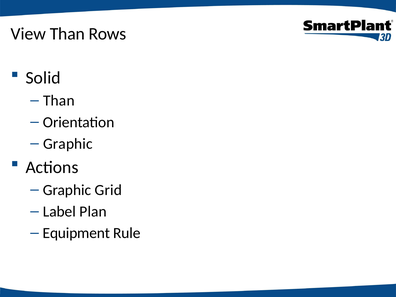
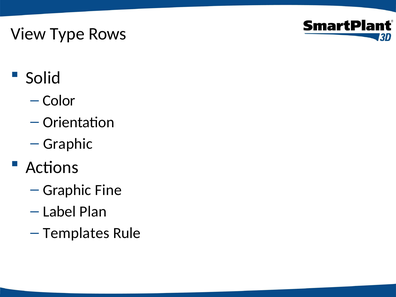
View Than: Than -> Type
Than at (59, 101): Than -> Color
Grid: Grid -> Fine
Equipment: Equipment -> Templates
